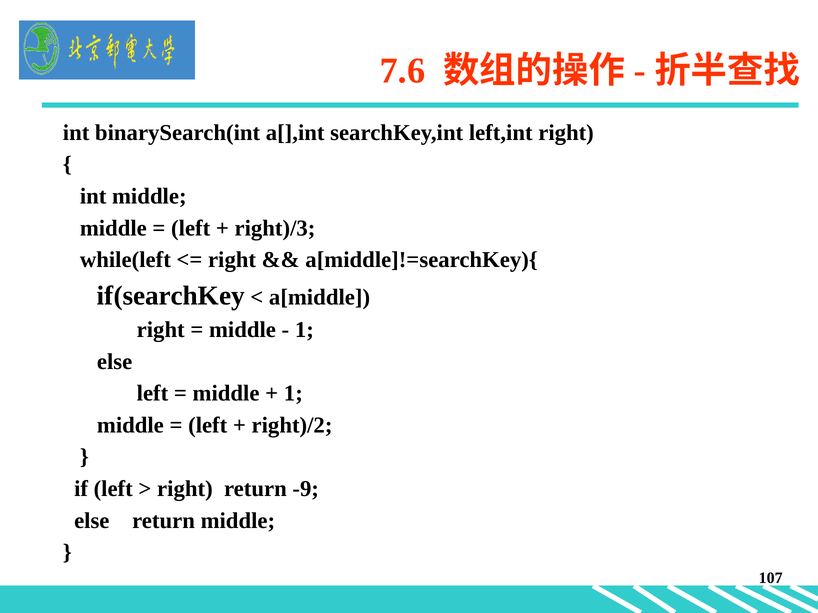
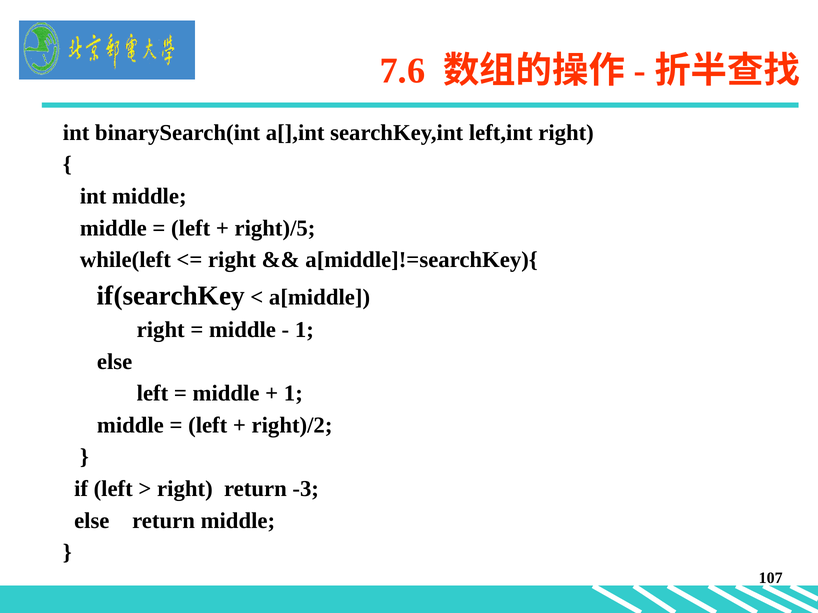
right)/3: right)/3 -> right)/5
-9: -9 -> -3
